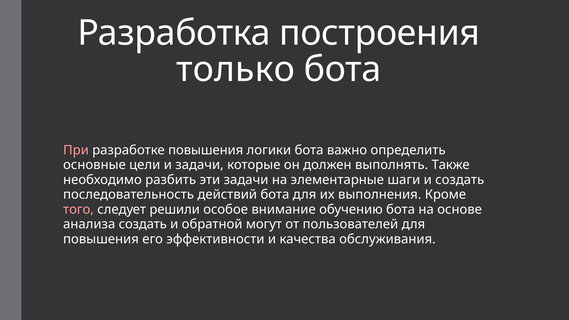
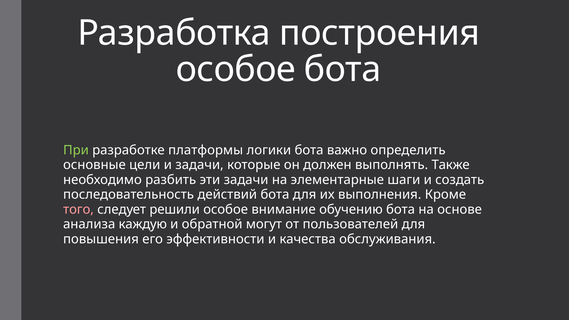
только at (236, 70): только -> особое
При colour: pink -> light green
разработке повышения: повышения -> платформы
анализа создать: создать -> каждую
